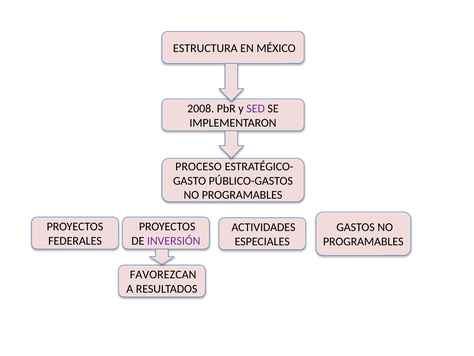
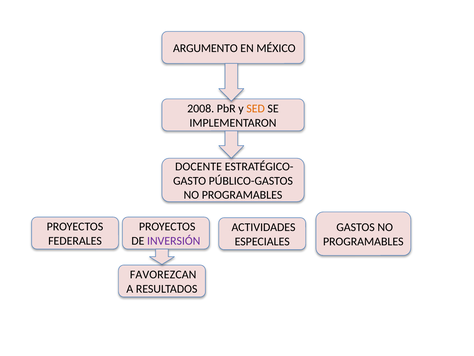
ESTRUCTURA: ESTRUCTURA -> ARGUMENTO
SED colour: purple -> orange
PROCESO: PROCESO -> DOCENTE
